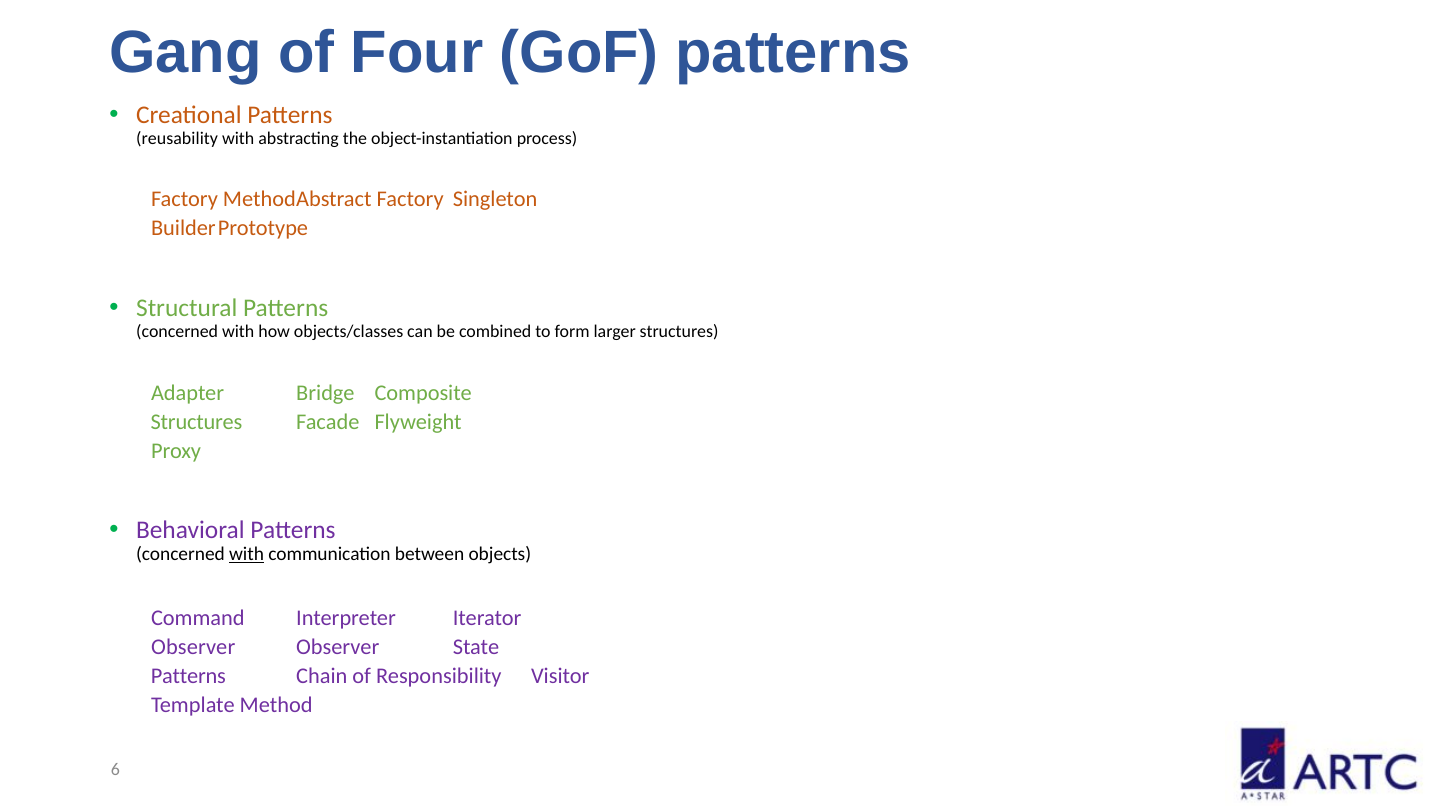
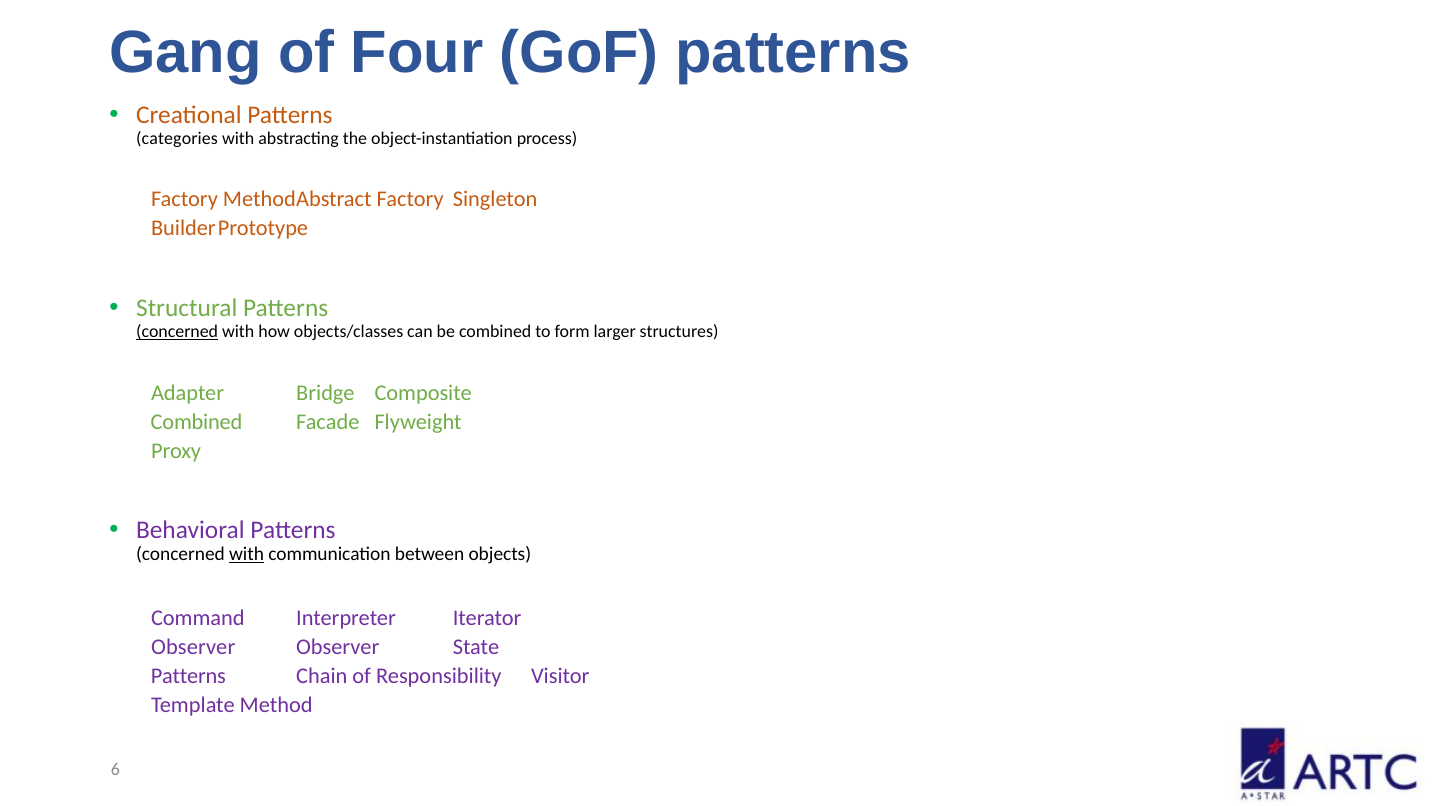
reusability: reusability -> categories
concerned at (177, 331) underline: none -> present
Structures at (196, 422): Structures -> Combined
